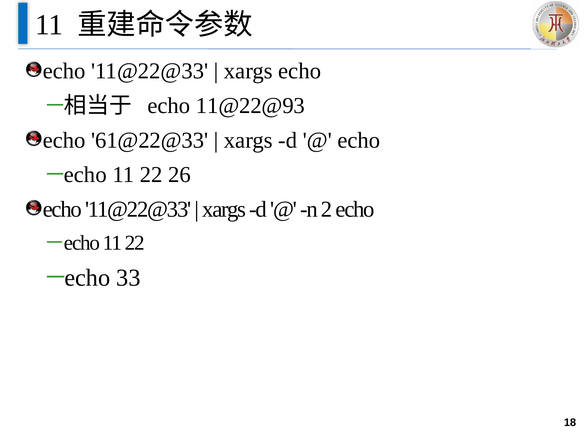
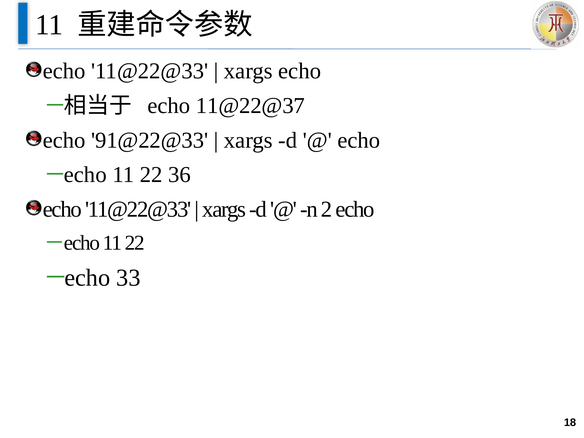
11@22@93: 11@22@93 -> 11@22@37
61@22@33: 61@22@33 -> 91@22@33
26: 26 -> 36
